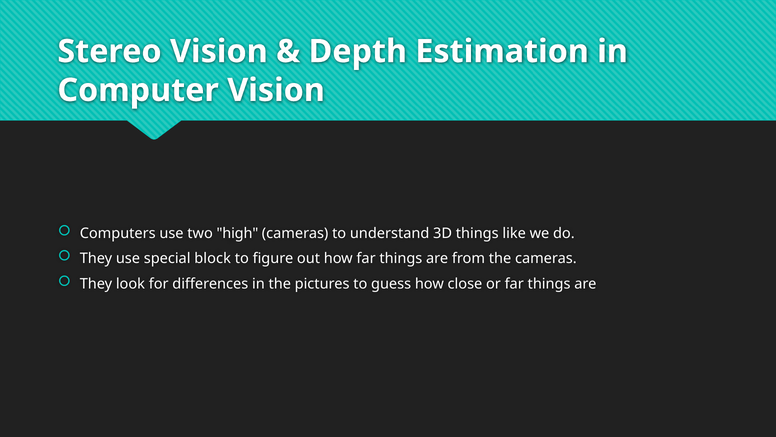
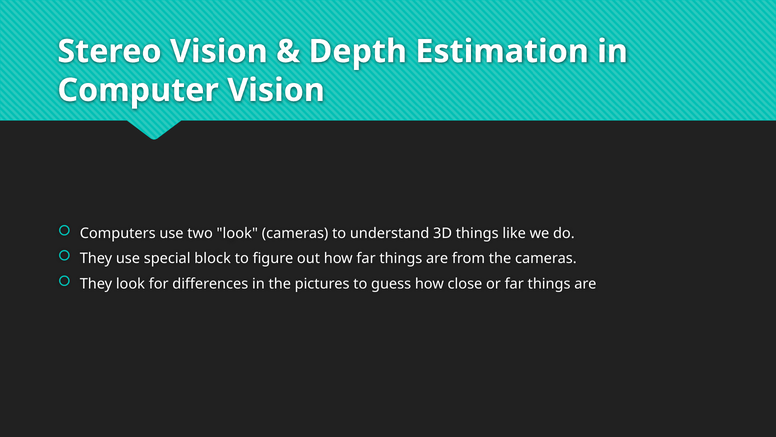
two high: high -> look
